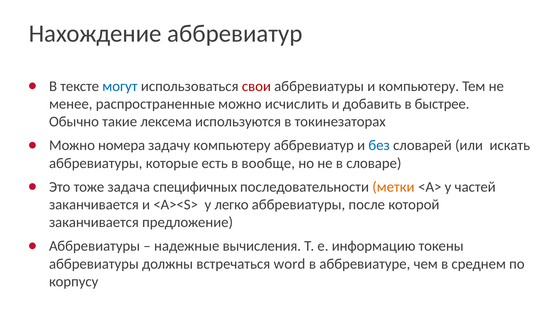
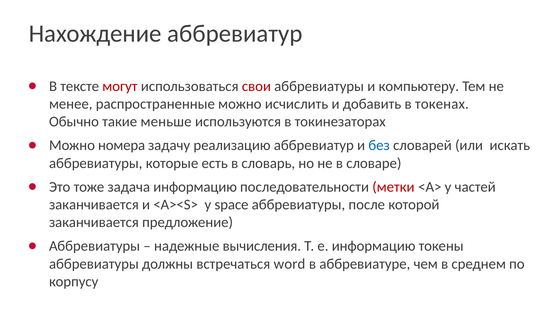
могут colour: blue -> red
быстрее: быстрее -> токенах
лексема: лексема -> меньше
задачу компьютеру: компьютеру -> реализацию
вообще: вообще -> словарь
задача специфичных: специфичных -> информацию
метки colour: orange -> red
легко: легко -> space
